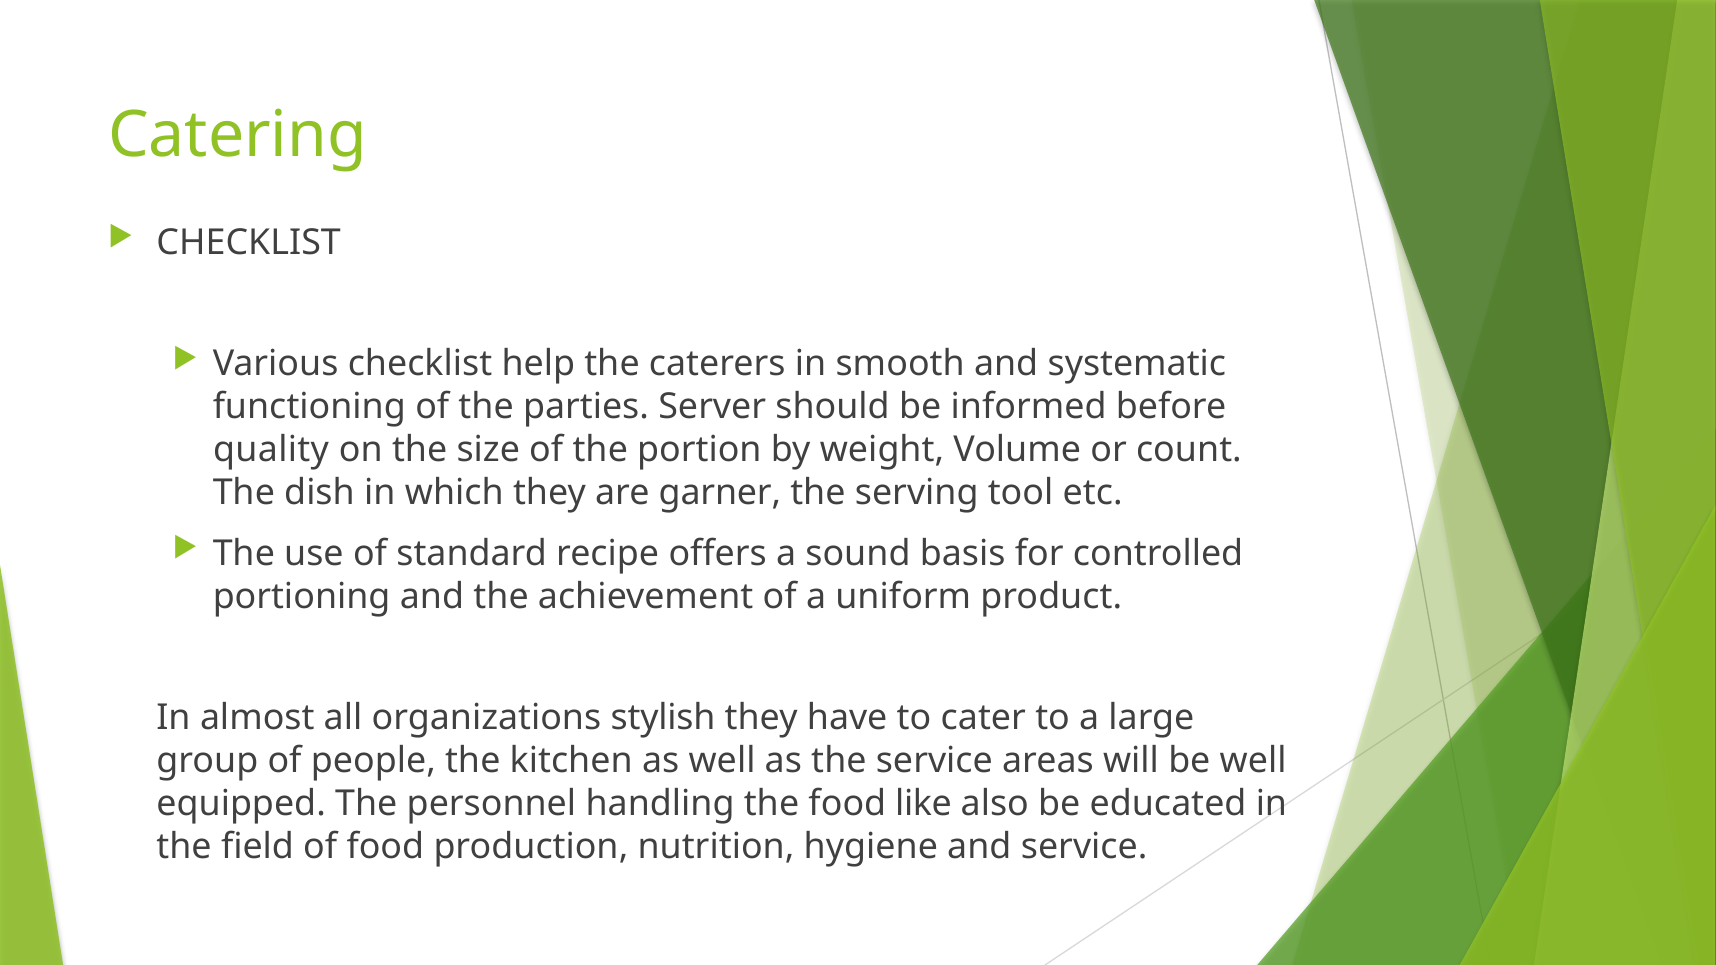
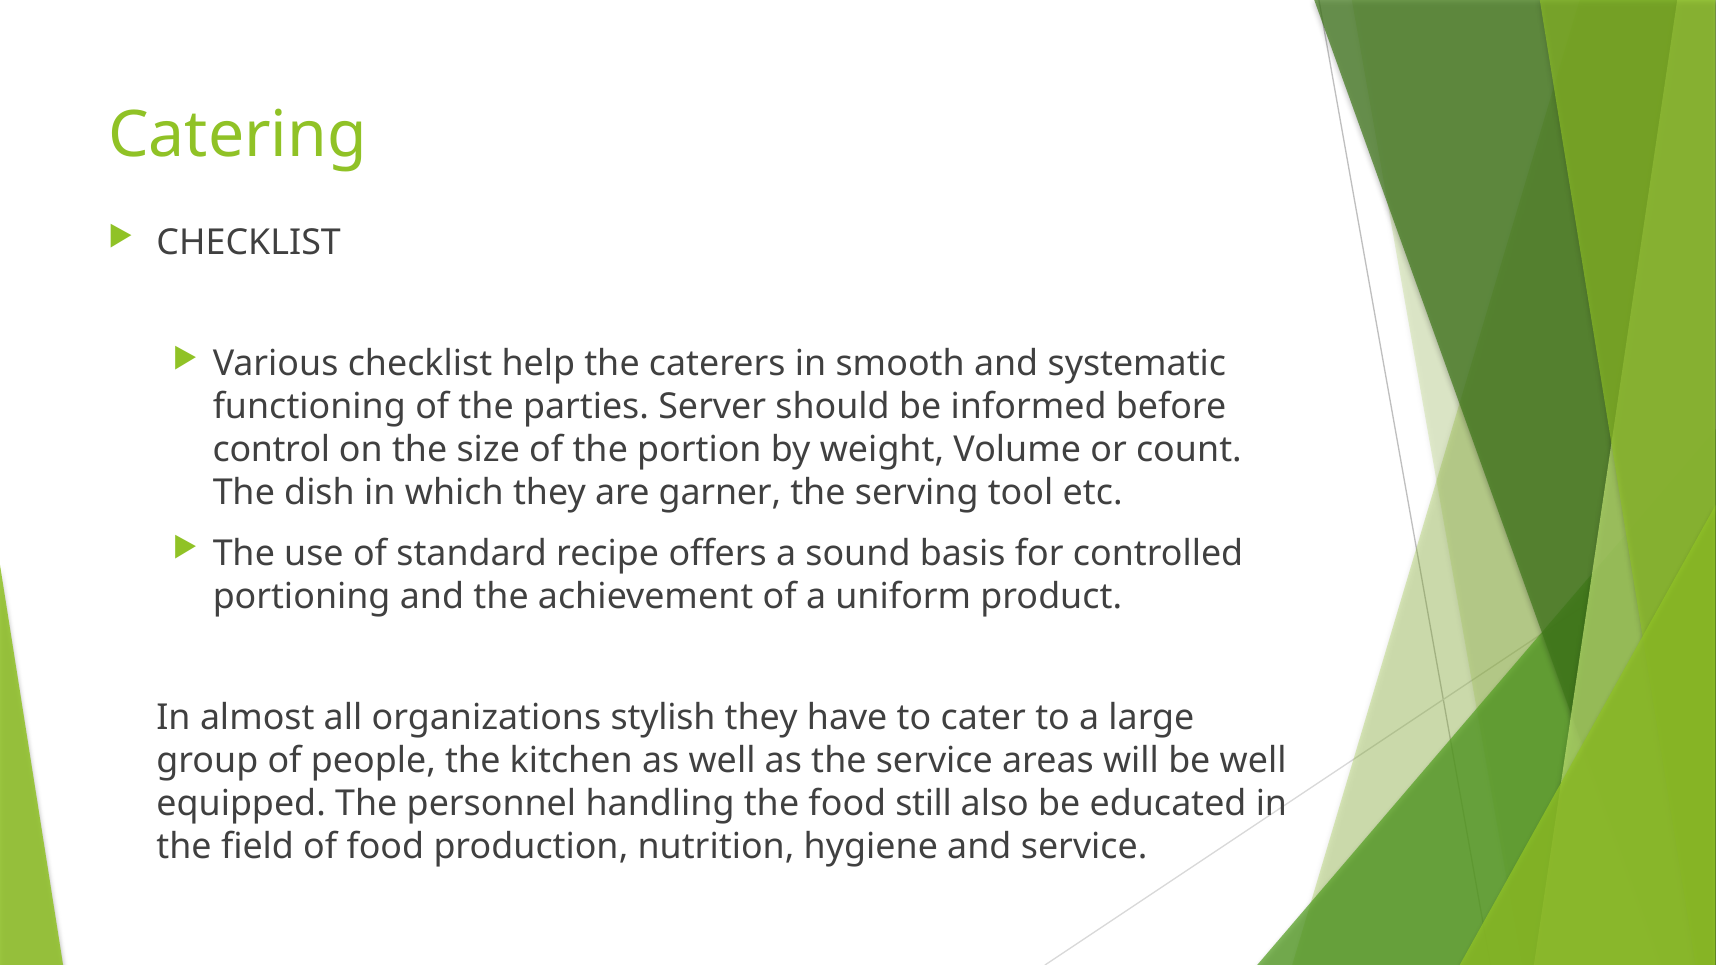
quality: quality -> control
like: like -> still
